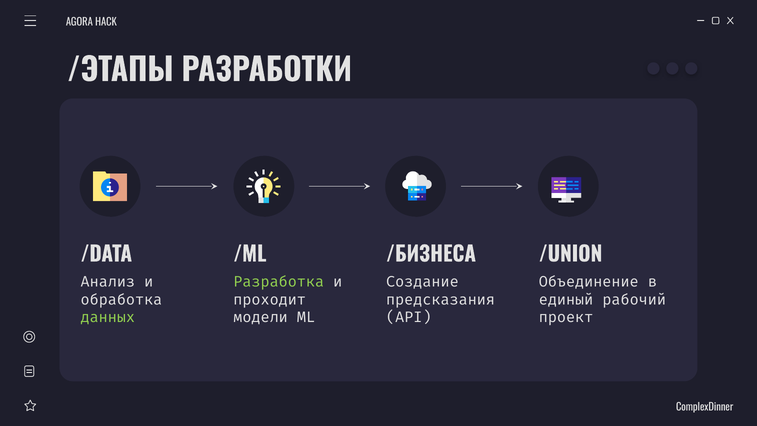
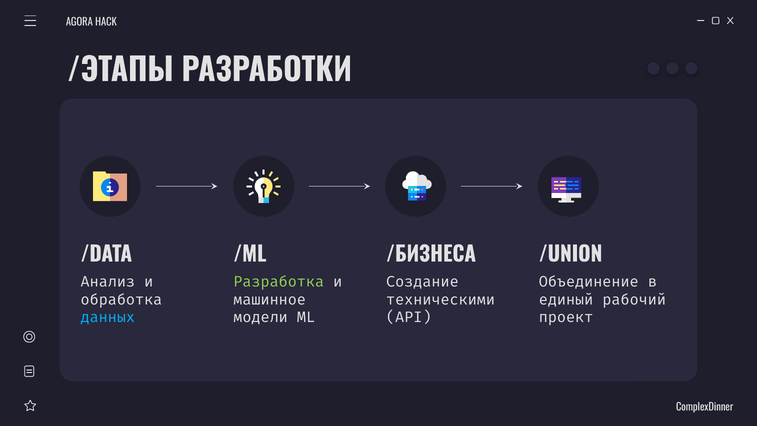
проходит: проходит -> машинное
предсказания: предсказания -> техническими
данных colour: light green -> light blue
